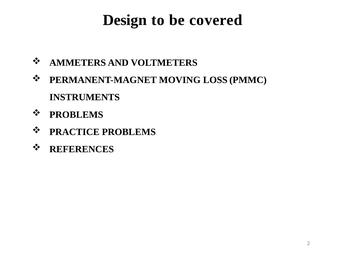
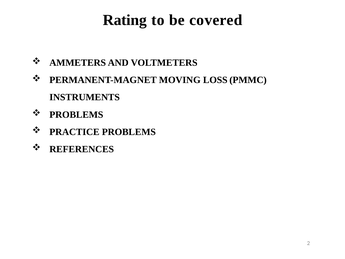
Design: Design -> Rating
